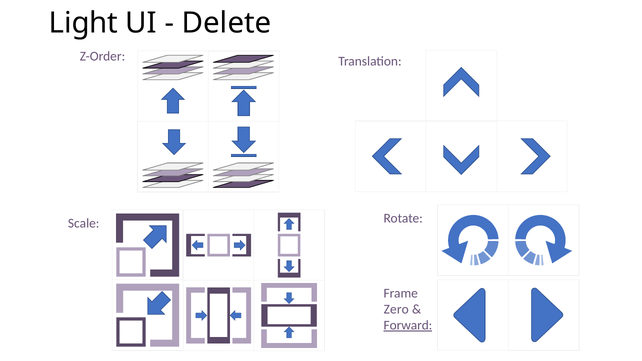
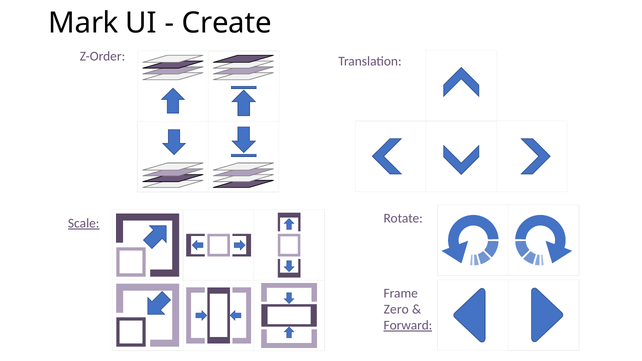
Light: Light -> Mark
Delete: Delete -> Create
Scale underline: none -> present
